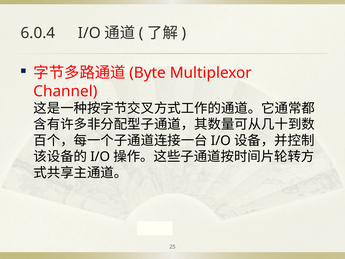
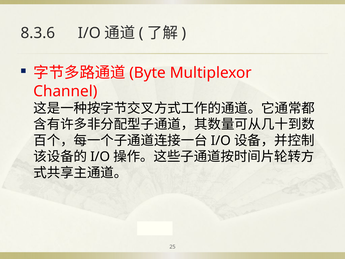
6.0.4: 6.0.4 -> 8.3.6
